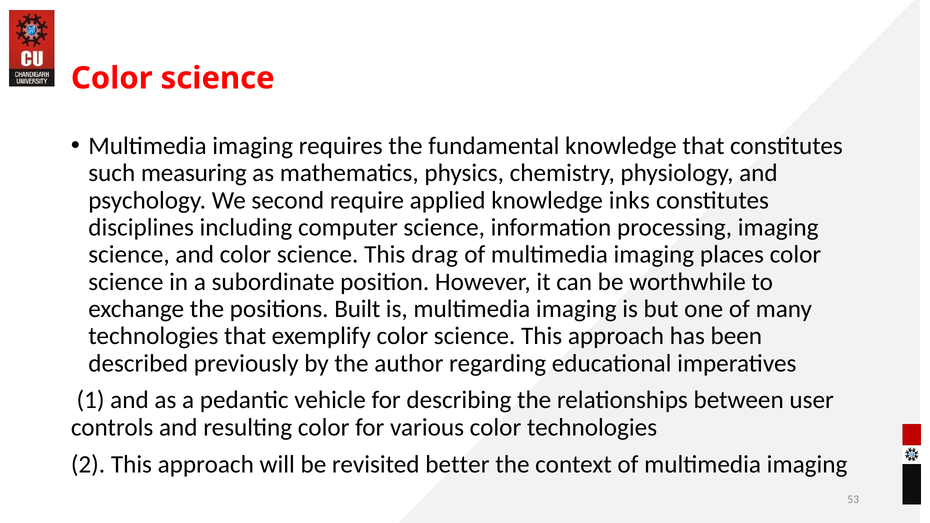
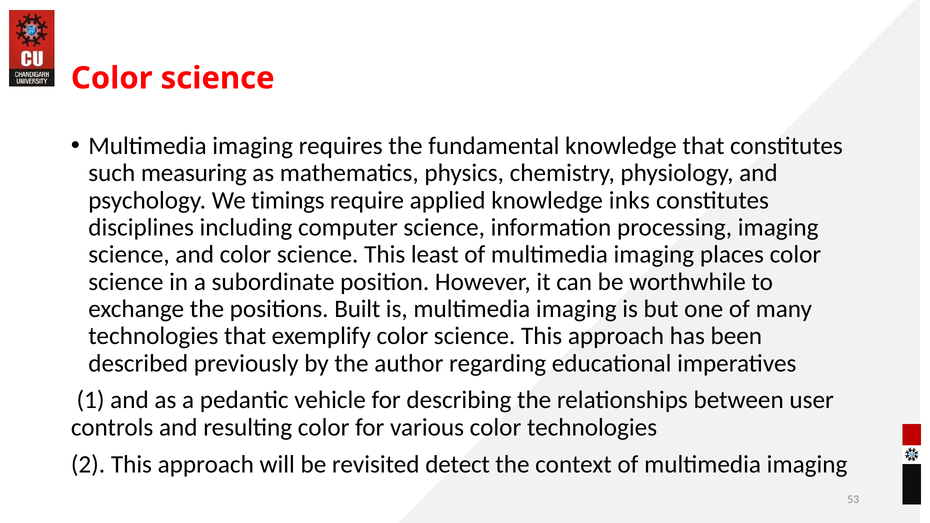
second: second -> timings
drag: drag -> least
better: better -> detect
